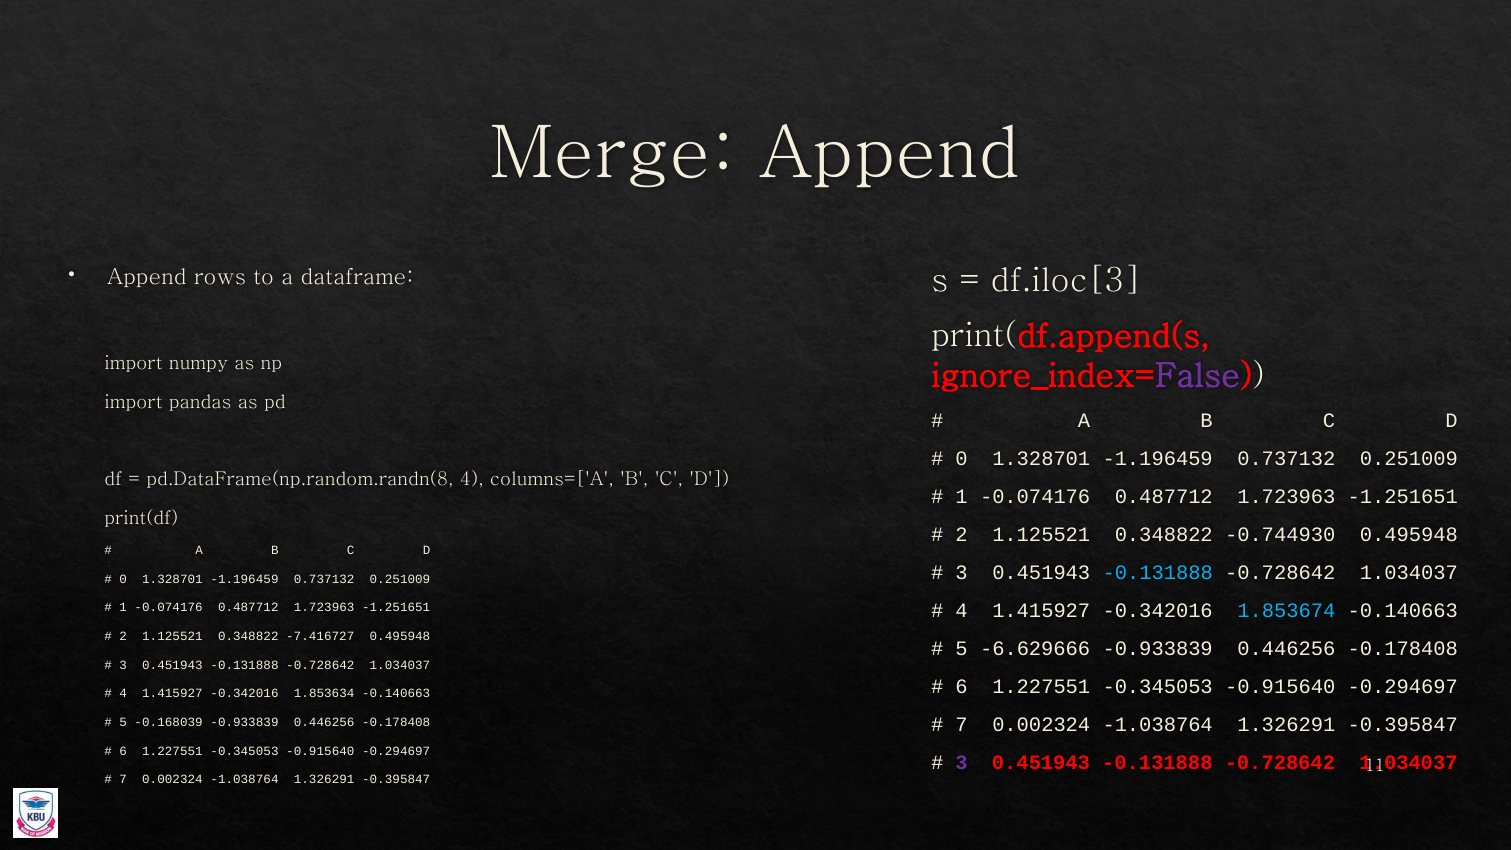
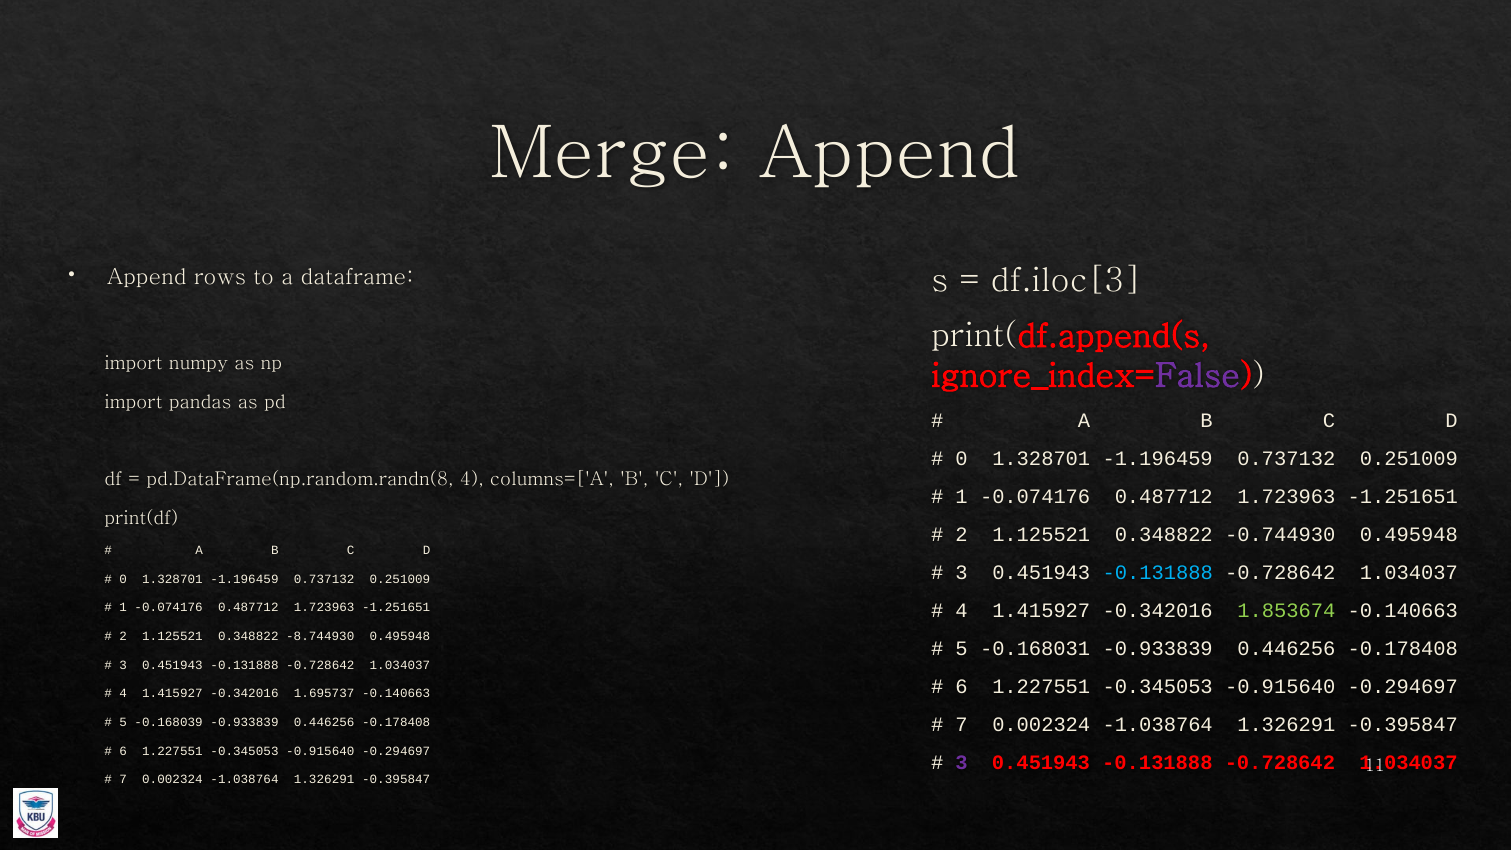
1.853674 colour: light blue -> light green
-7.416727: -7.416727 -> -8.744930
-6.629666: -6.629666 -> -0.168031
1.853634: 1.853634 -> 1.695737
